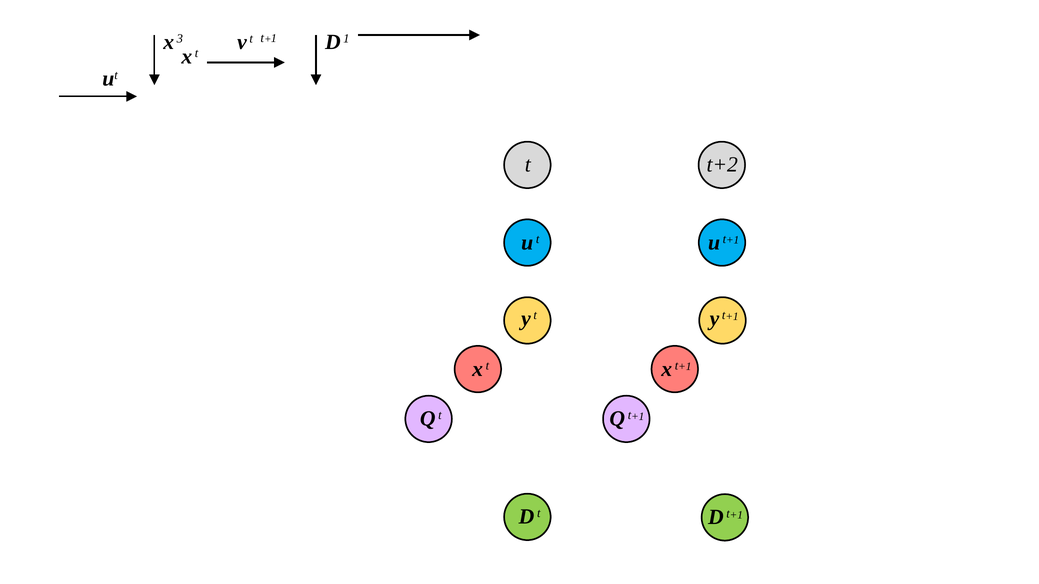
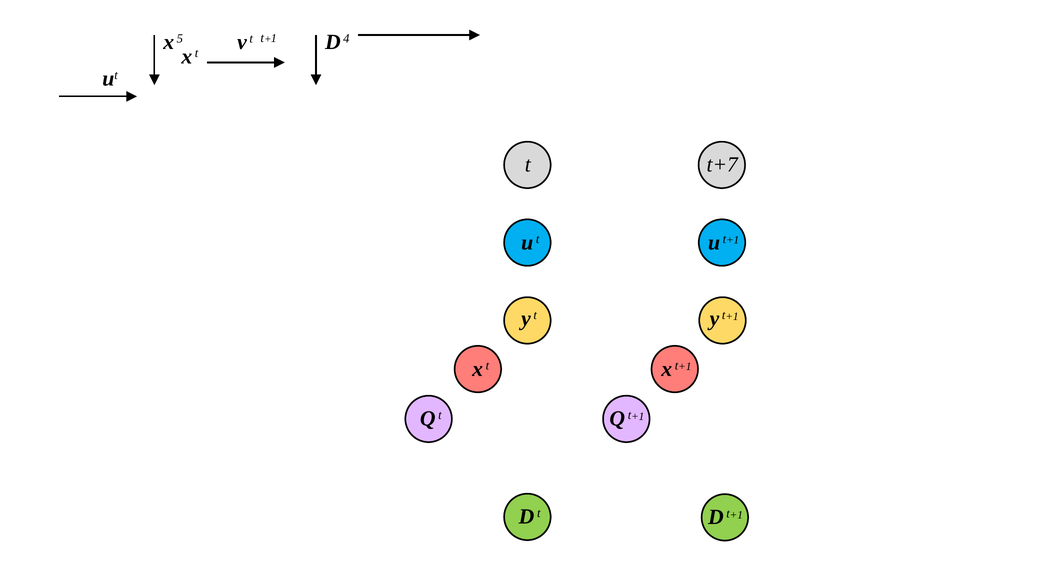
3: 3 -> 5
1: 1 -> 4
t+2: t+2 -> t+7
